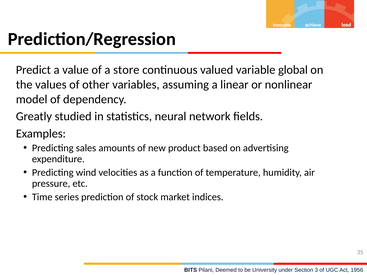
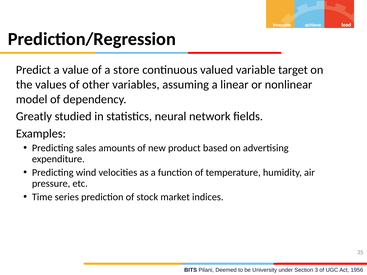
global: global -> target
